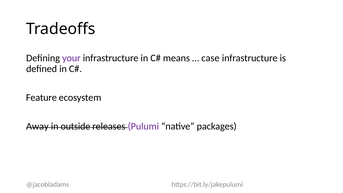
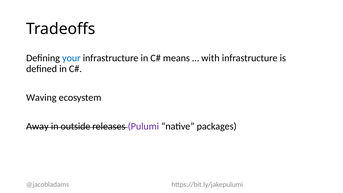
your colour: purple -> blue
case: case -> with
Feature: Feature -> Waving
